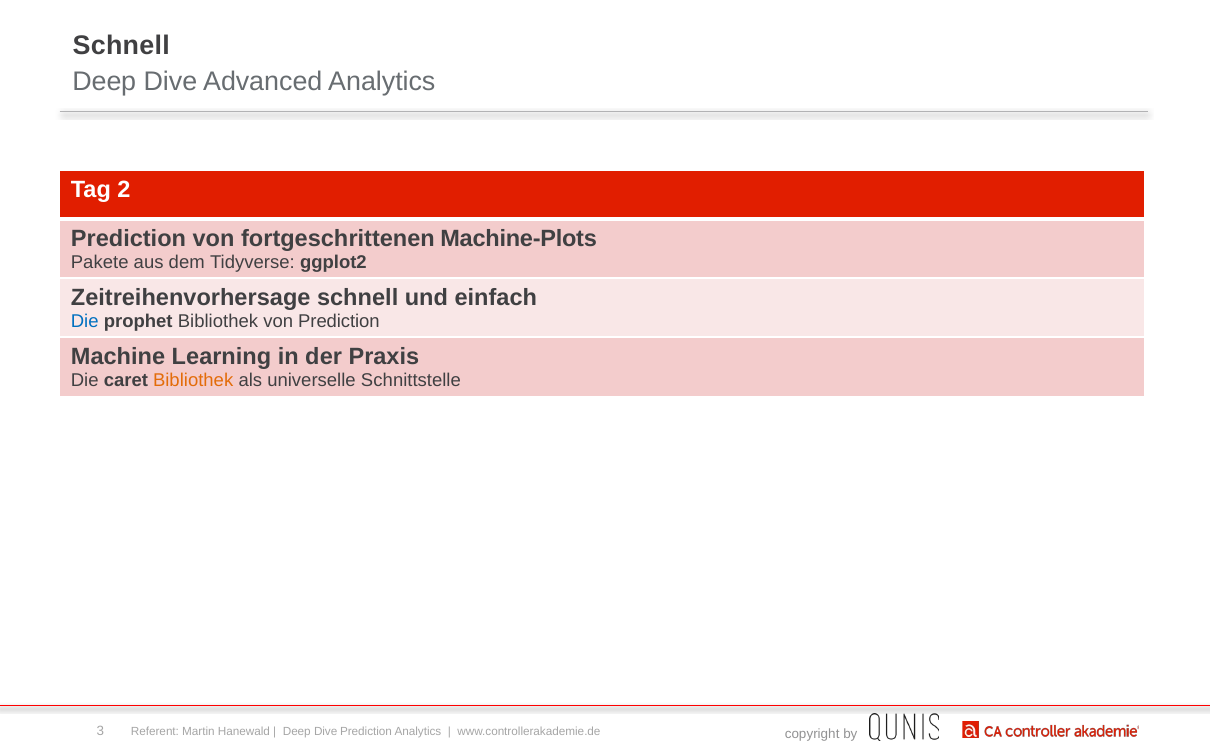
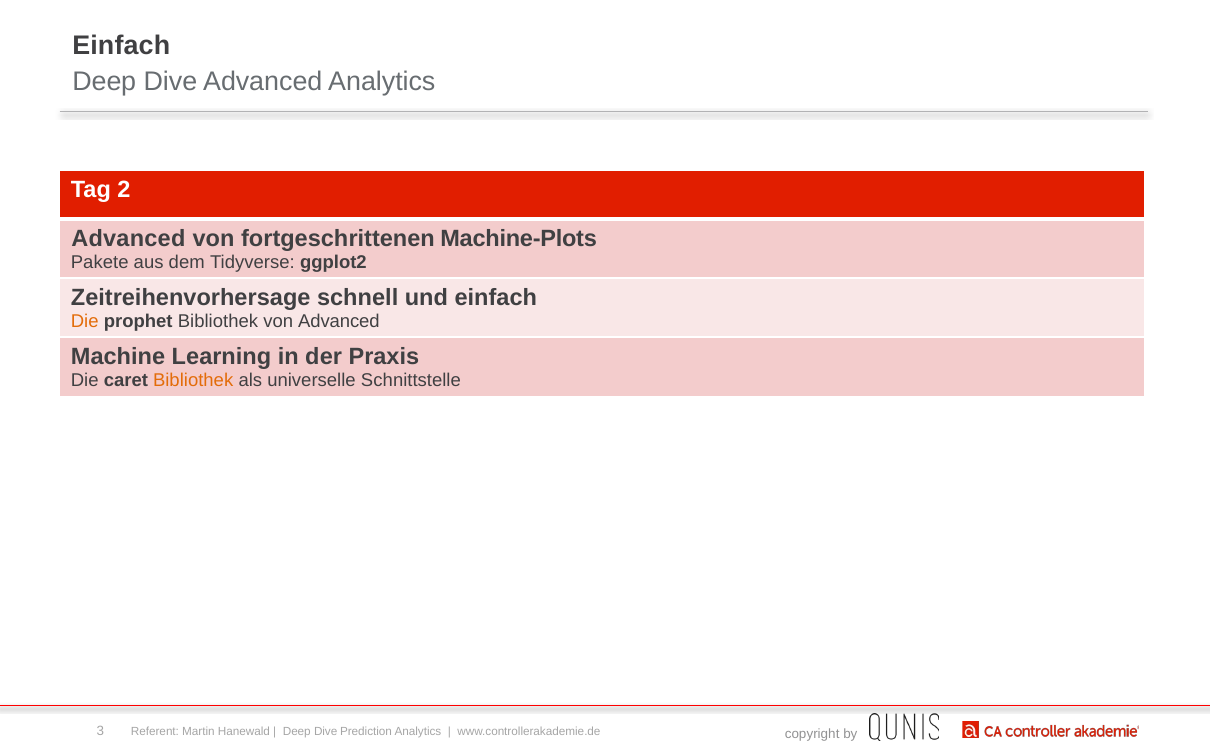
Schnell at (121, 46): Schnell -> Einfach
Prediction at (128, 239): Prediction -> Advanced
Die at (85, 321) colour: blue -> orange
von Prediction: Prediction -> Advanced
